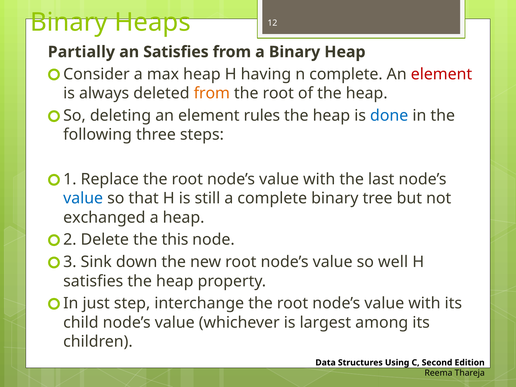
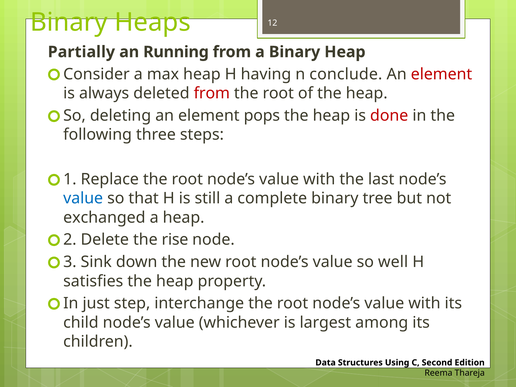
an Satisfies: Satisfies -> Running
n complete: complete -> conclude
from at (212, 93) colour: orange -> red
rules: rules -> pops
done colour: blue -> red
this: this -> rise
